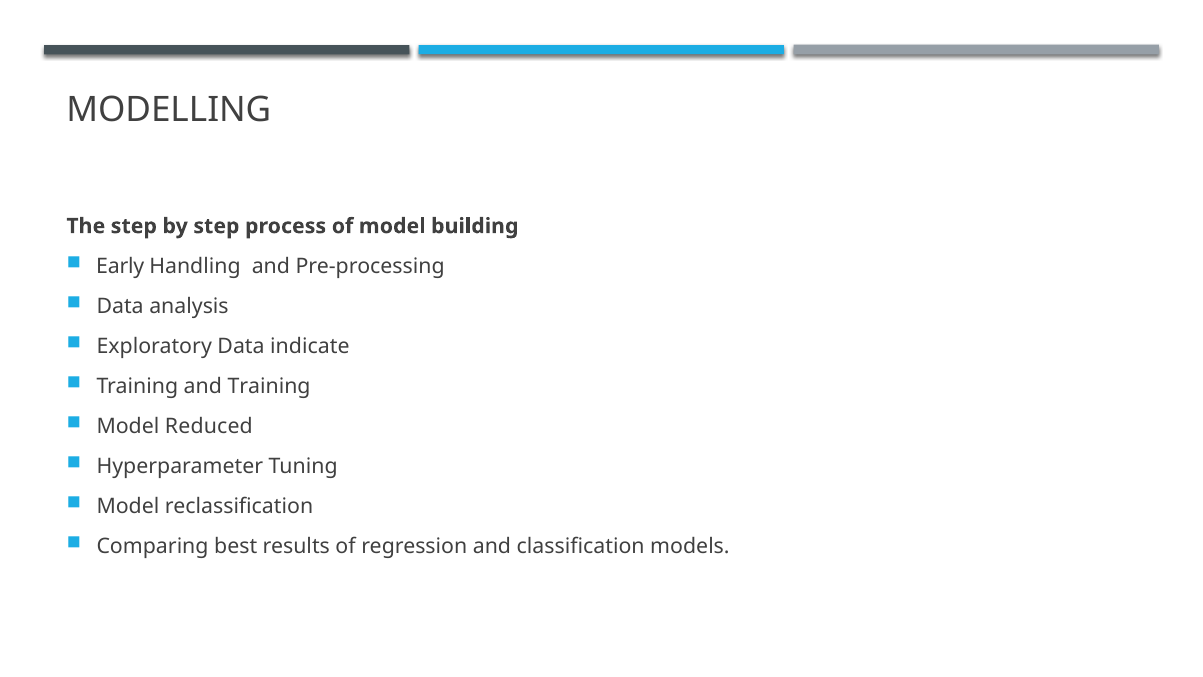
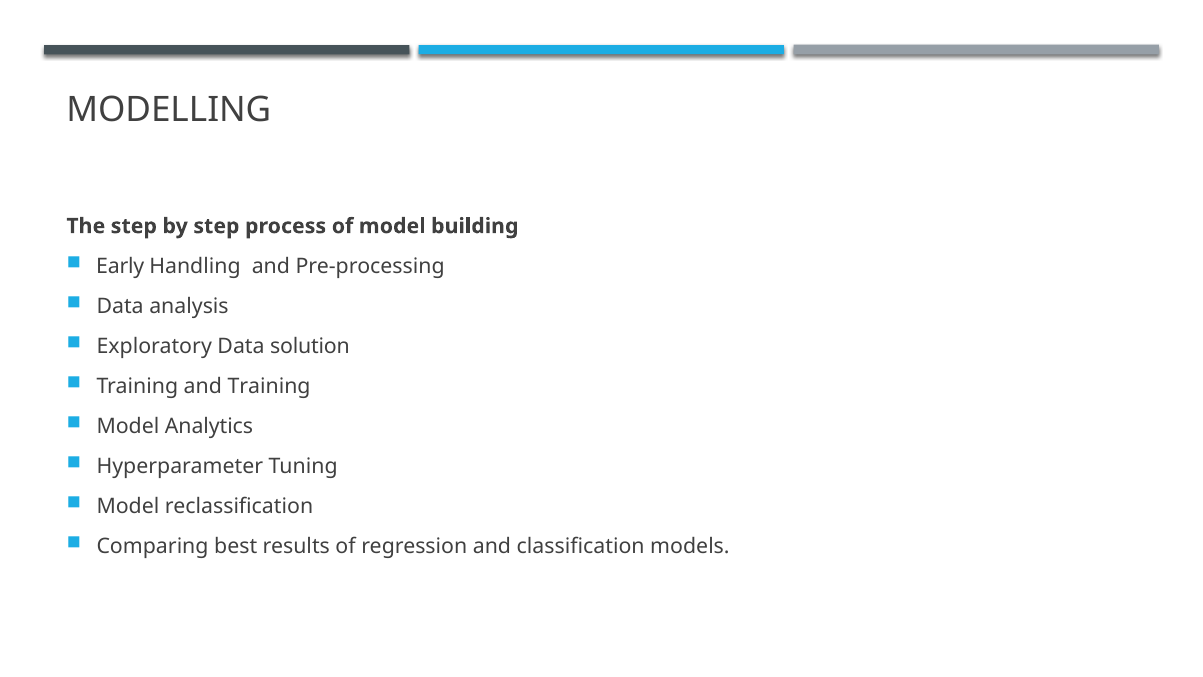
indicate: indicate -> solution
Reduced: Reduced -> Analytics
